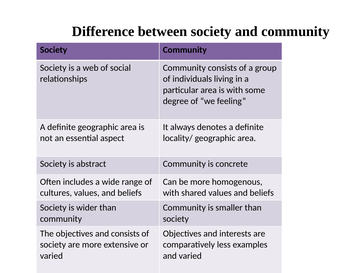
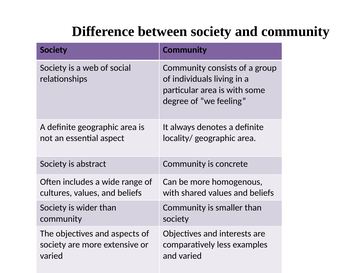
and consists: consists -> aspects
